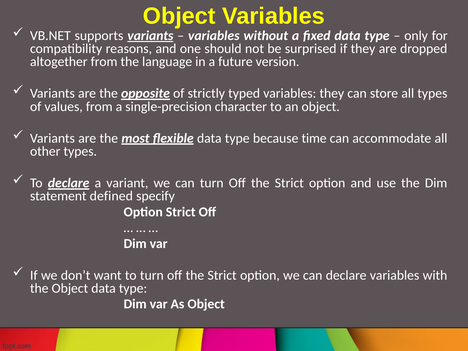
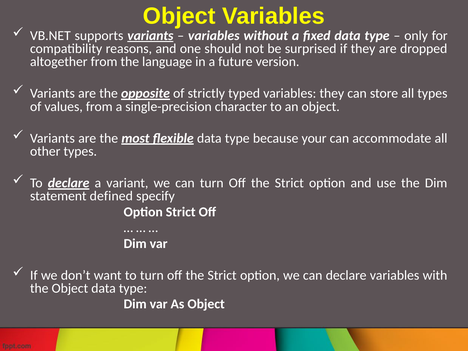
time: time -> your
